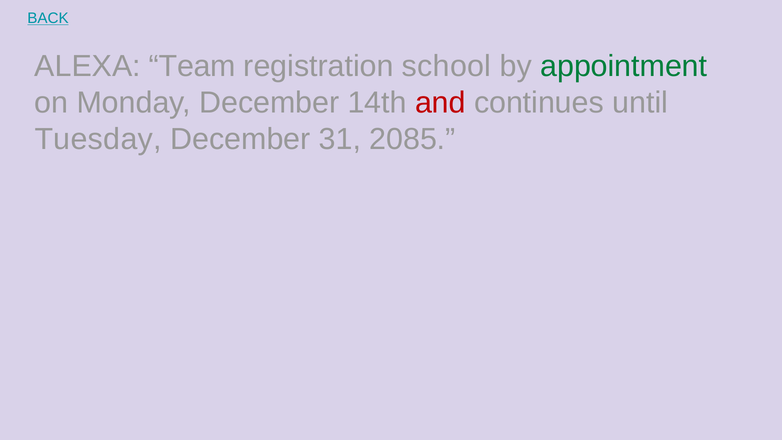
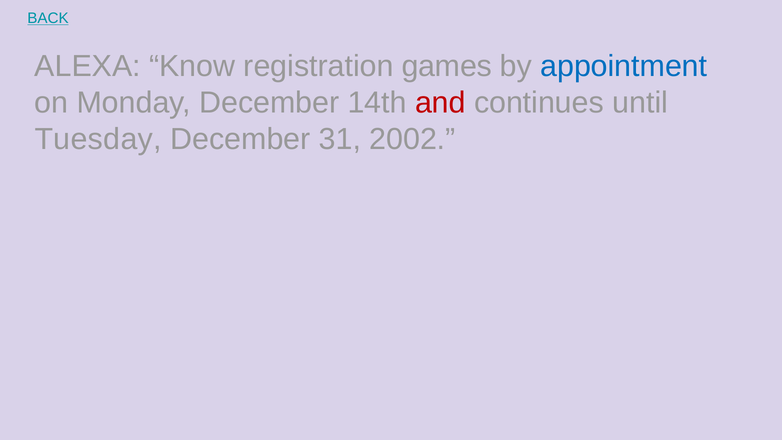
Team: Team -> Know
school: school -> games
appointment colour: green -> blue
2085: 2085 -> 2002
